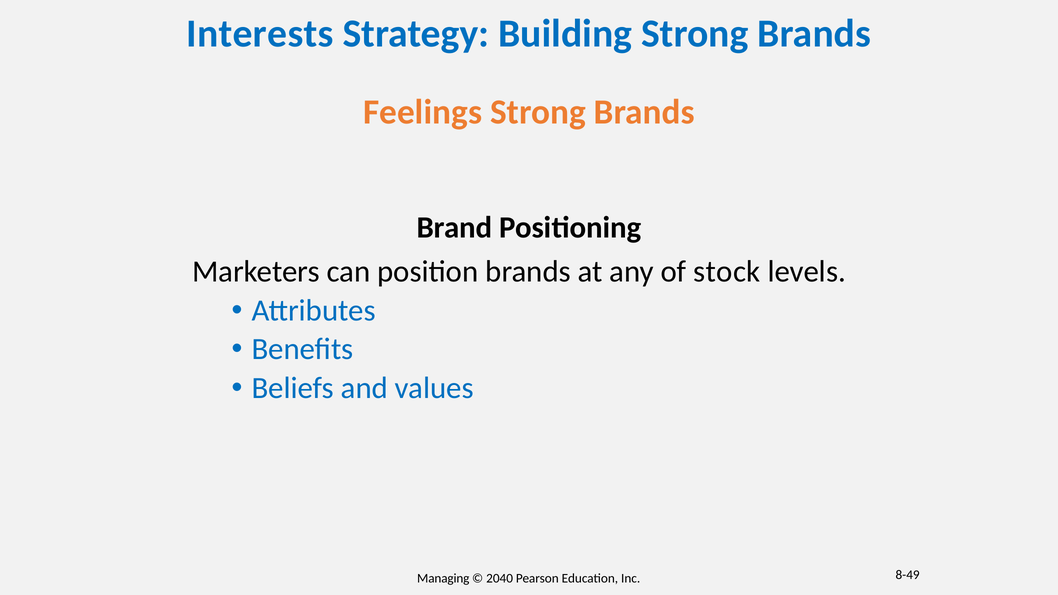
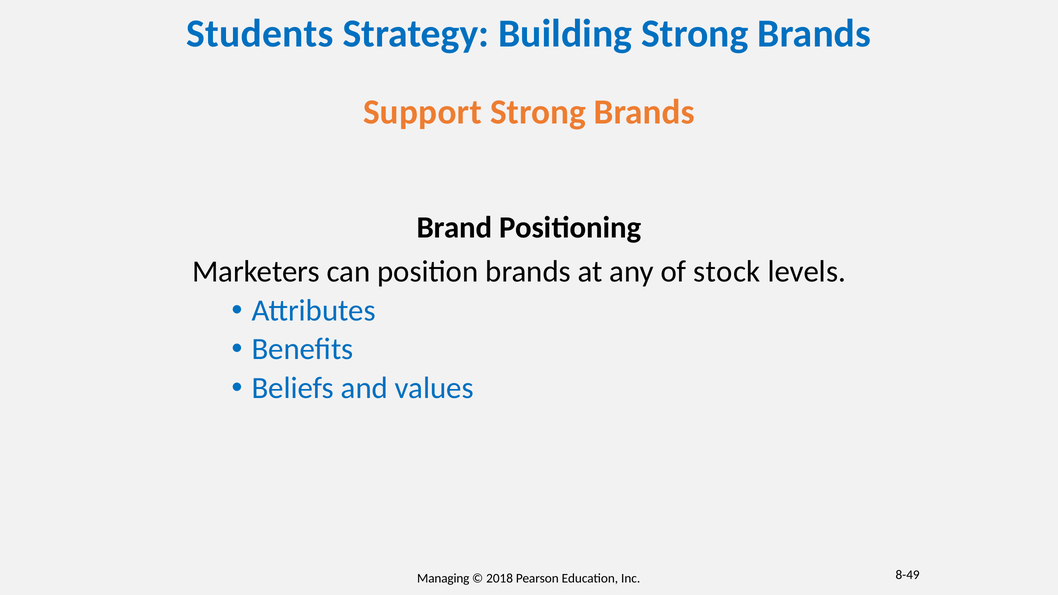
Interests: Interests -> Students
Feelings: Feelings -> Support
2040: 2040 -> 2018
